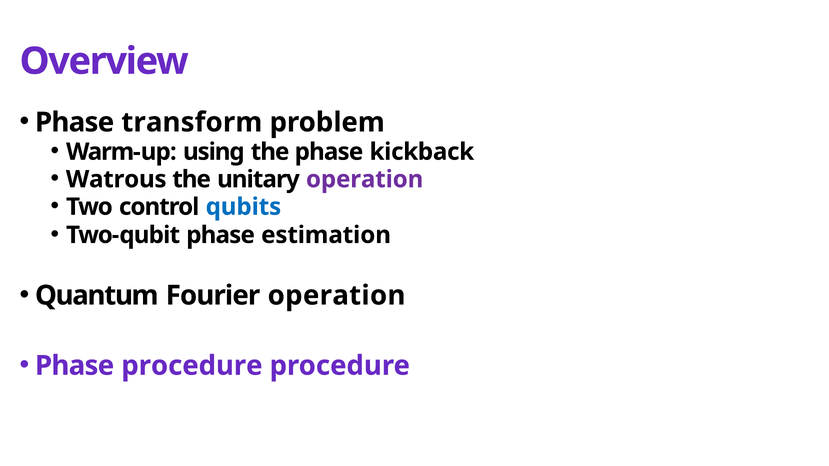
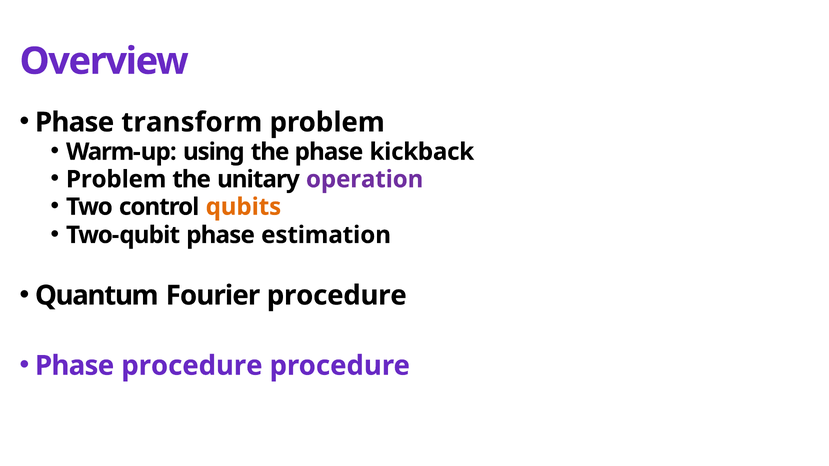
Watrous at (116, 179): Watrous -> Problem
qubits colour: blue -> orange
Fourier operation: operation -> procedure
